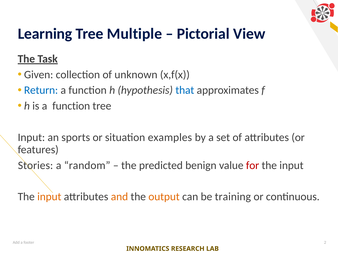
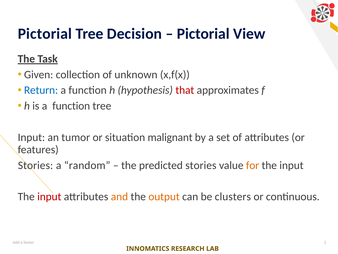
Learning at (45, 34): Learning -> Pictorial
Multiple: Multiple -> Decision
that colour: blue -> red
sports: sports -> tumor
examples: examples -> malignant
predicted benign: benign -> stories
for colour: red -> orange
input at (49, 196) colour: orange -> red
training: training -> clusters
